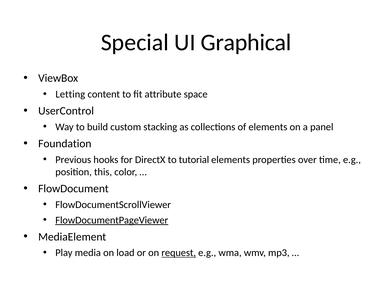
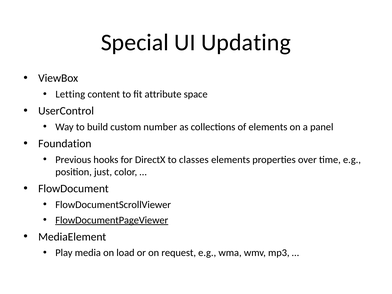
Graphical: Graphical -> Updating
stacking: stacking -> number
tutorial: tutorial -> classes
this: this -> just
request underline: present -> none
